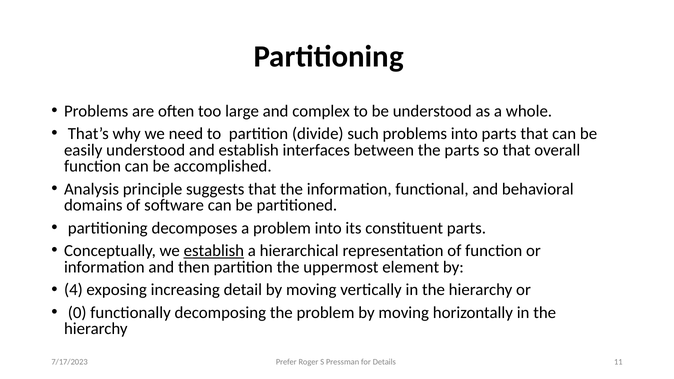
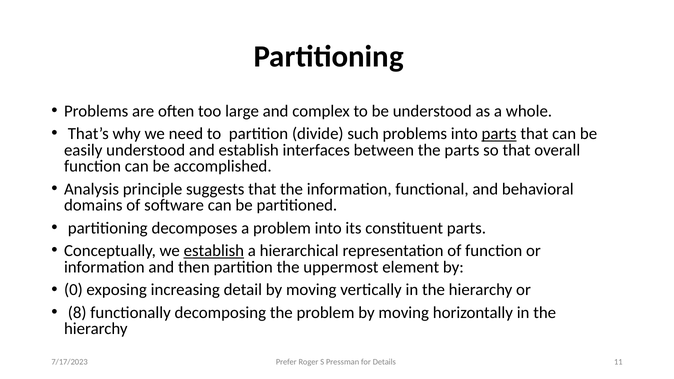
parts at (499, 134) underline: none -> present
4: 4 -> 0
0: 0 -> 8
